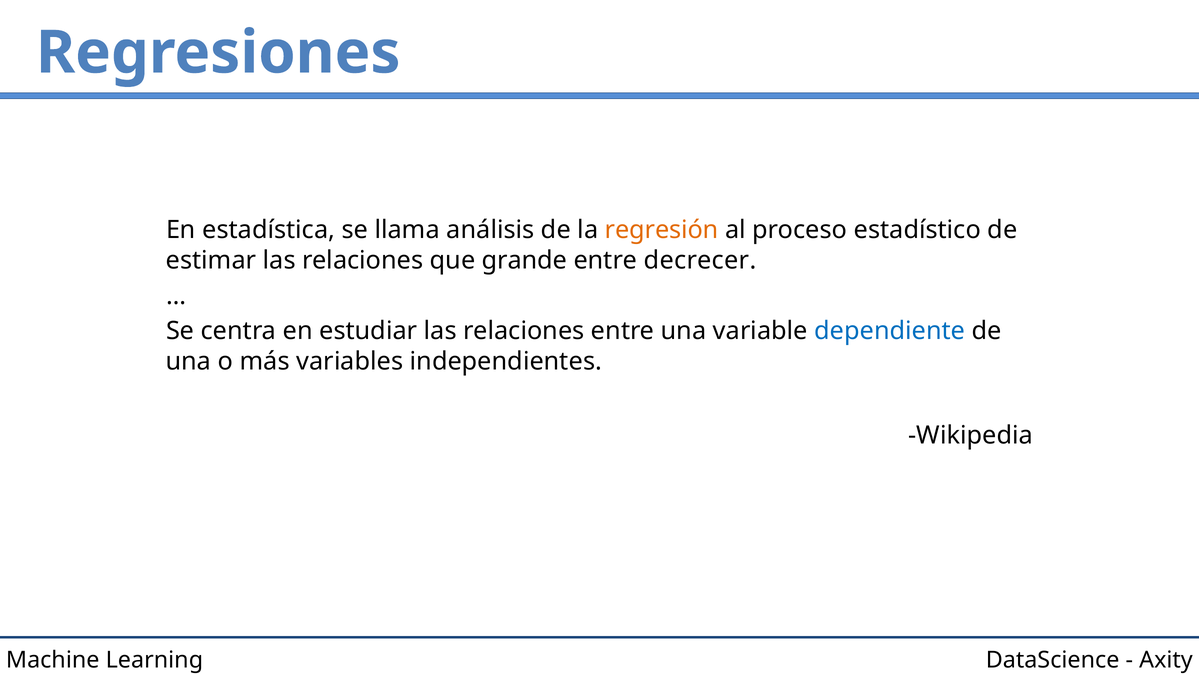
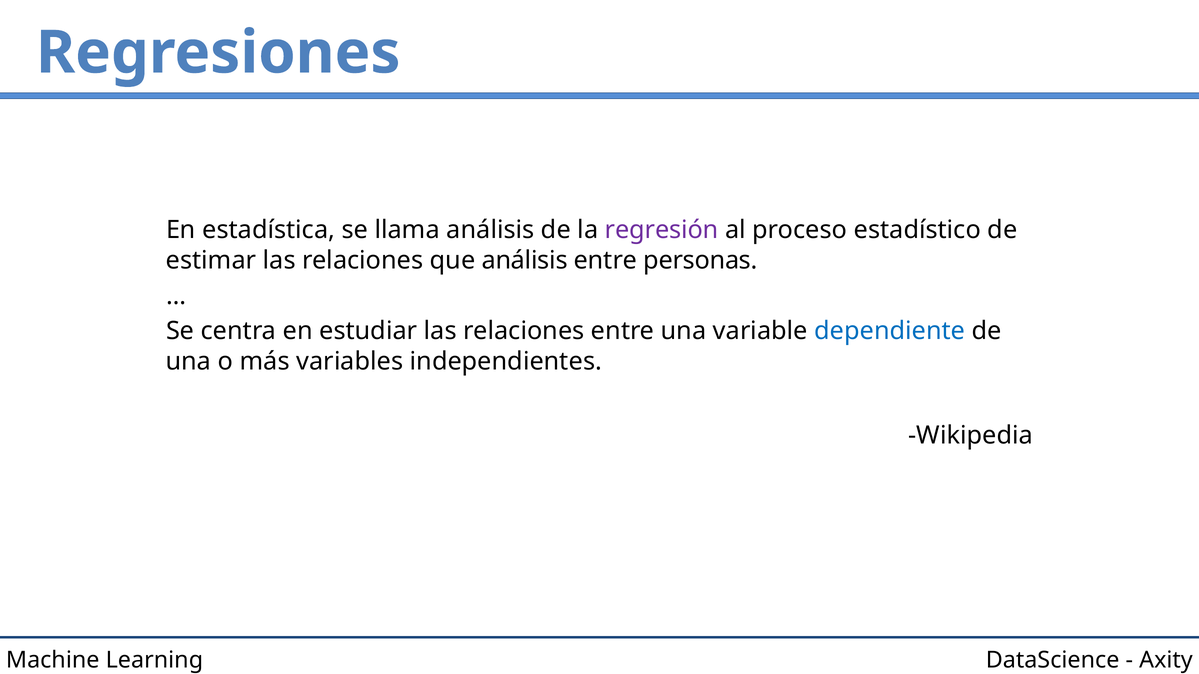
regresión colour: orange -> purple
que grande: grande -> análisis
decrecer: decrecer -> personas
